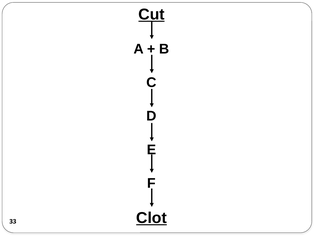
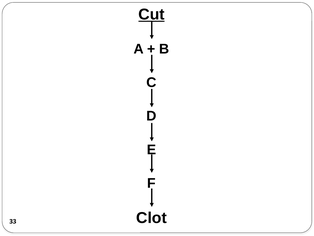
Clot underline: present -> none
